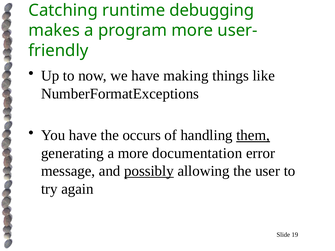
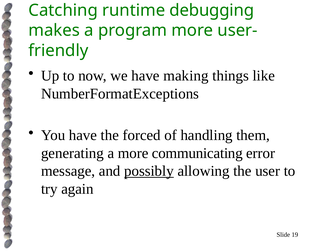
occurs: occurs -> forced
them underline: present -> none
documentation: documentation -> communicating
